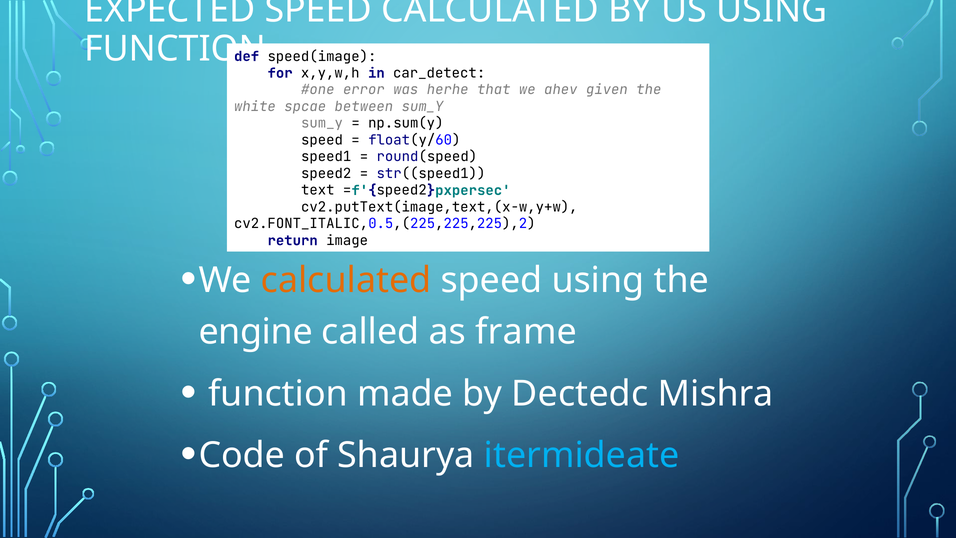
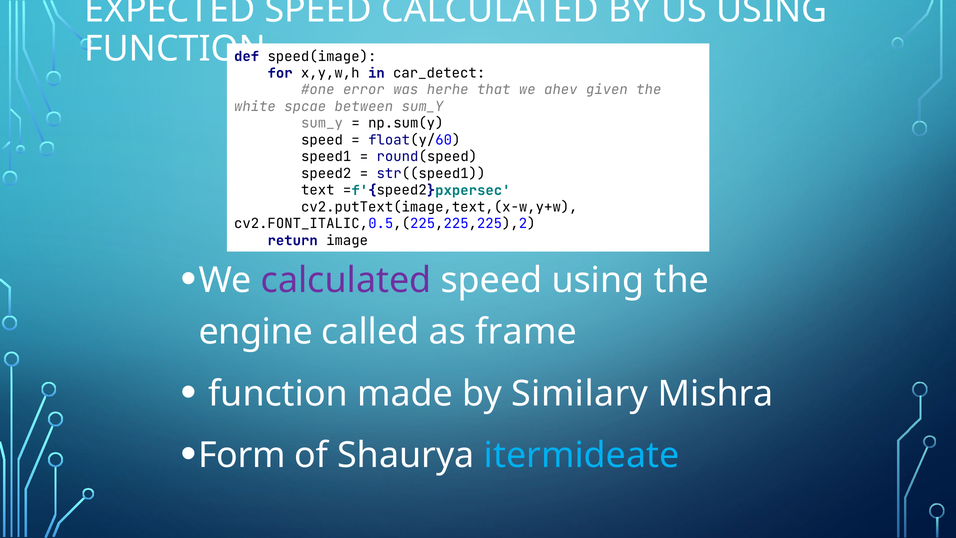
calculated at (346, 280) colour: orange -> purple
Dectedc: Dectedc -> Similary
Code: Code -> Form
